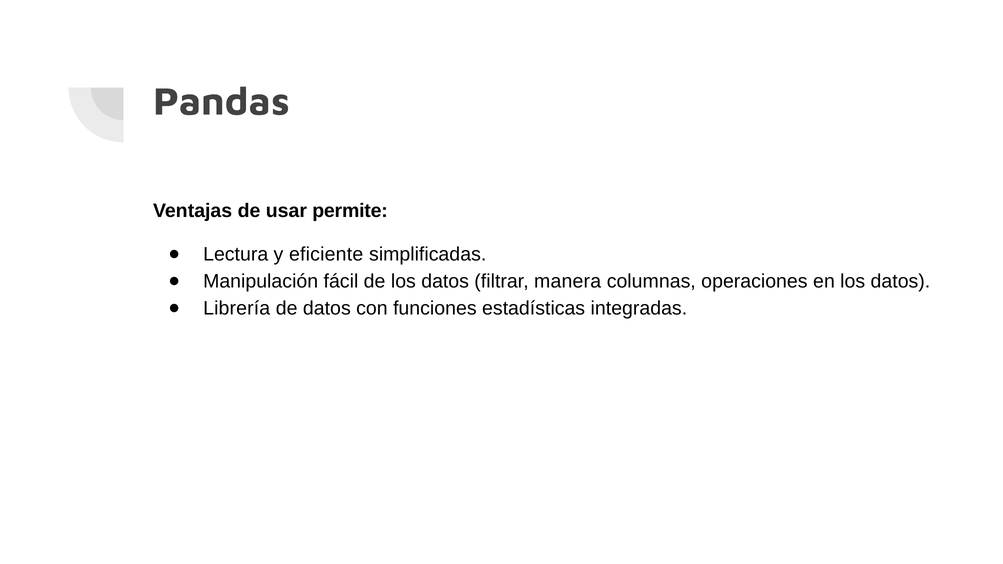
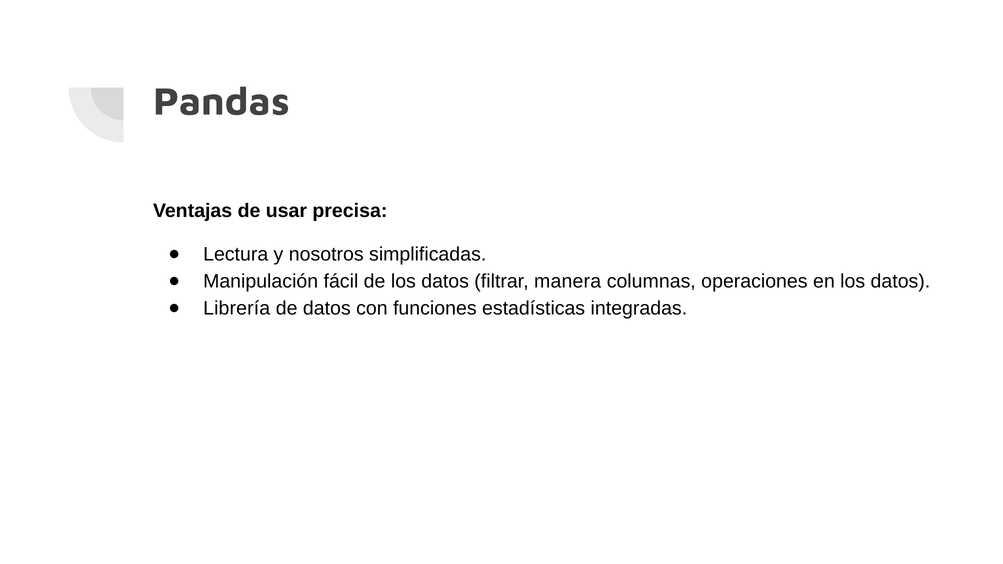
permite: permite -> precisa
eficiente: eficiente -> nosotros
